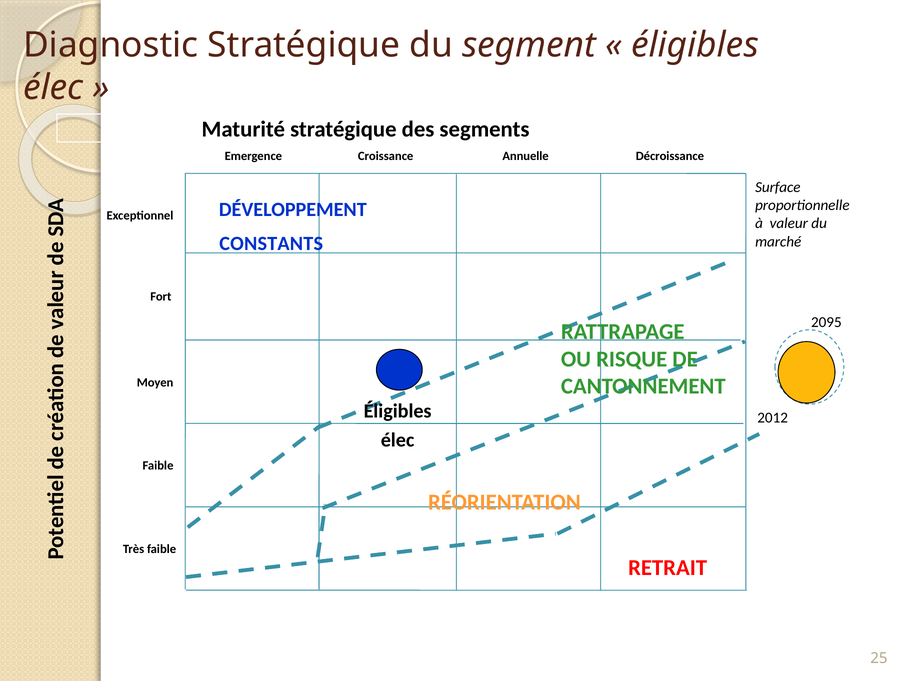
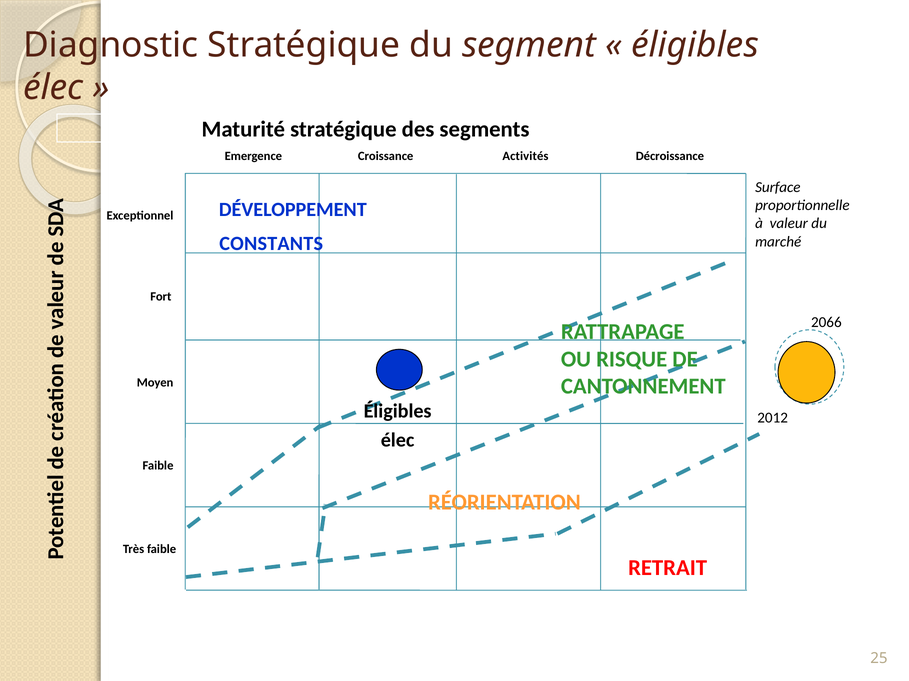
Annuelle: Annuelle -> Activités
2095: 2095 -> 2066
